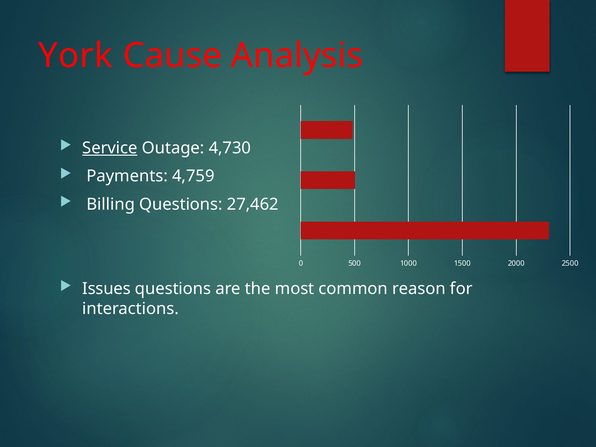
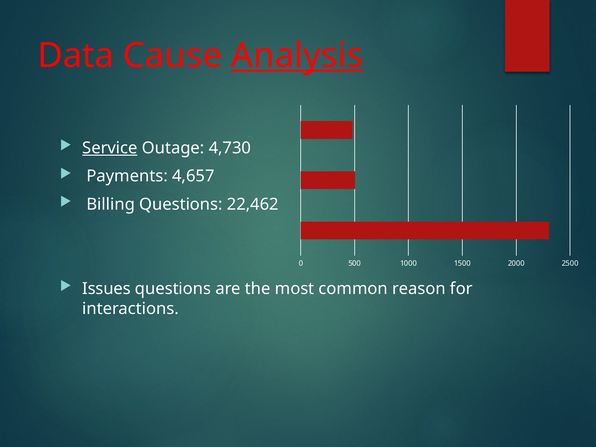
York: York -> Data
Analysis underline: none -> present
4,759: 4,759 -> 4,657
27,462: 27,462 -> 22,462
